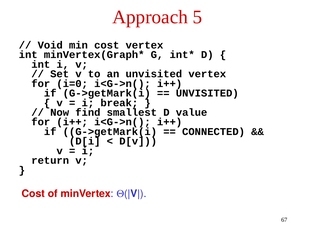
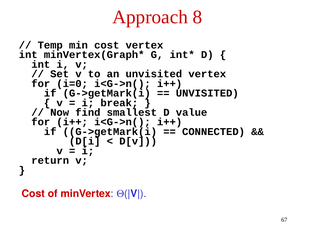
5: 5 -> 8
Void: Void -> Temp
